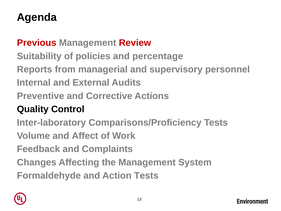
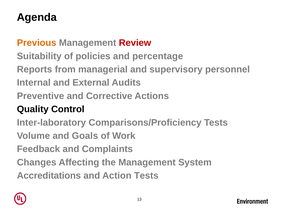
Previous colour: red -> orange
Affect: Affect -> Goals
Formaldehyde: Formaldehyde -> Accreditations
